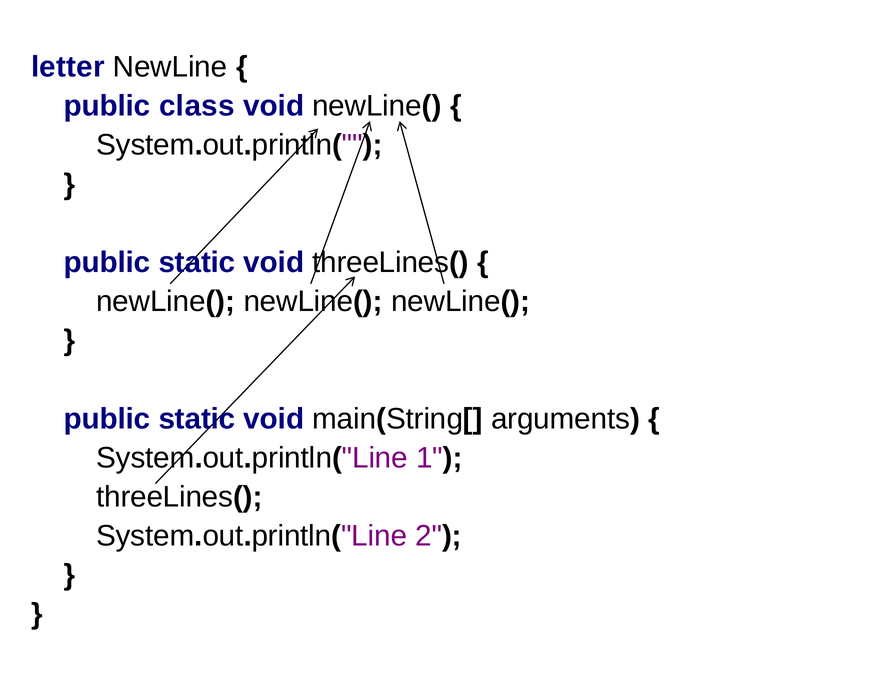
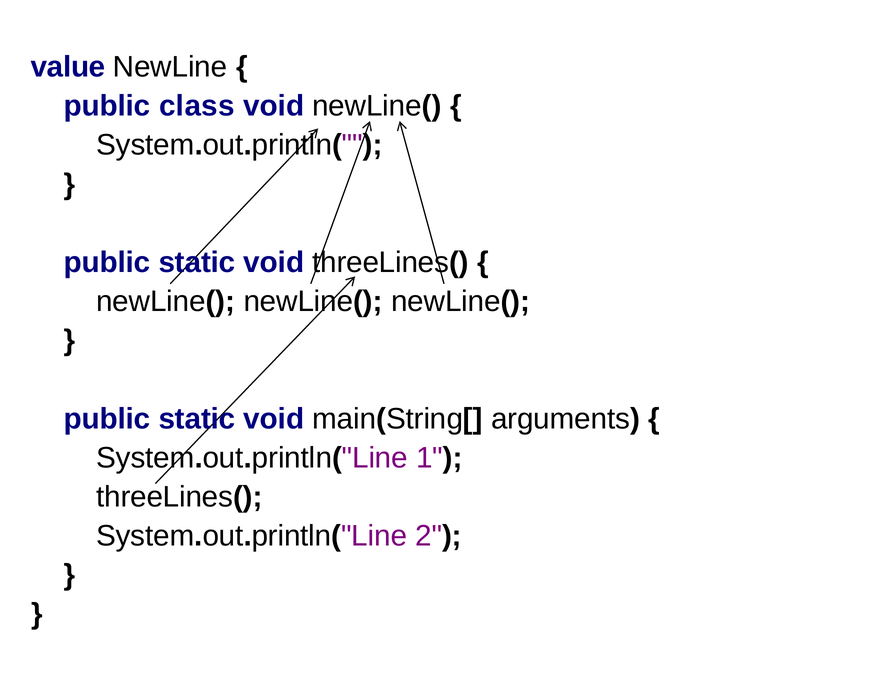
letter: letter -> value
